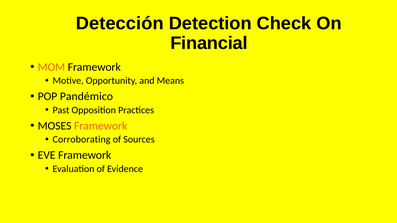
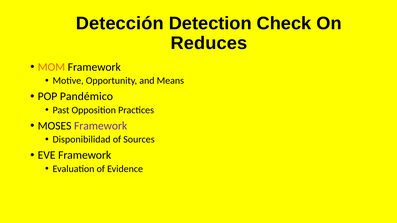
Financial: Financial -> Reduces
Framework at (101, 126) colour: orange -> purple
Corroborating: Corroborating -> Disponibilidad
